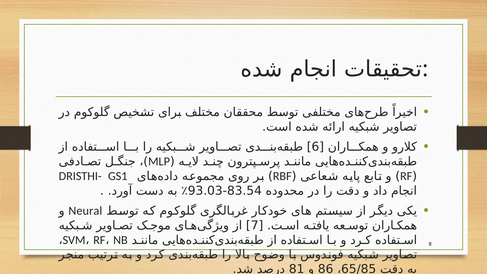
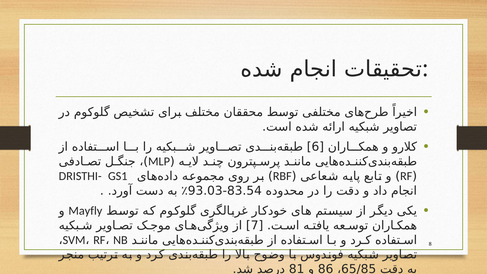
Neural: Neural -> Mayfly
